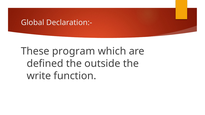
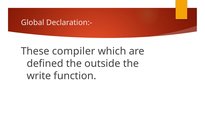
program: program -> compiler
